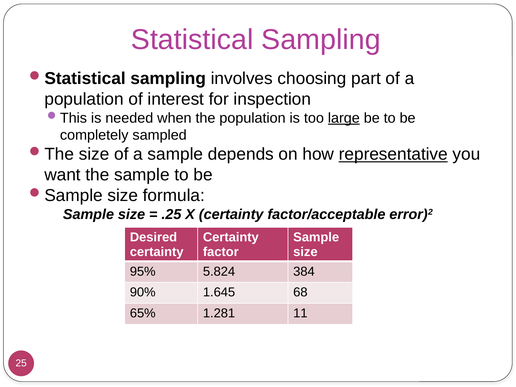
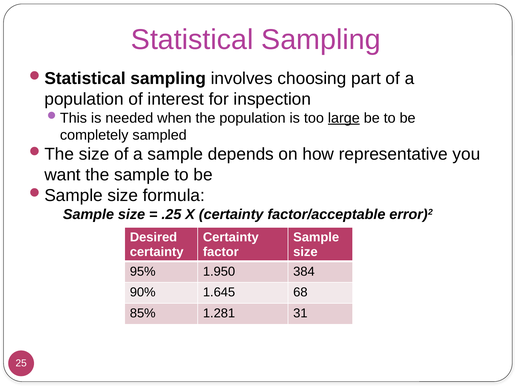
representative underline: present -> none
5.824: 5.824 -> 1.950
65%: 65% -> 85%
11: 11 -> 31
